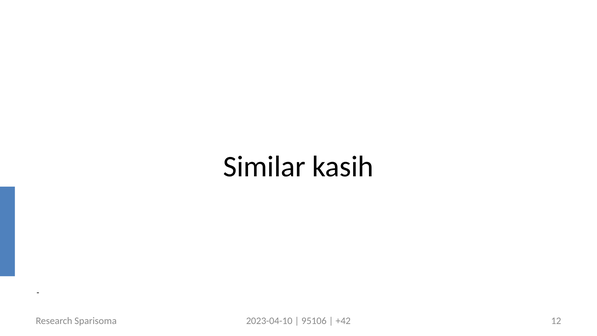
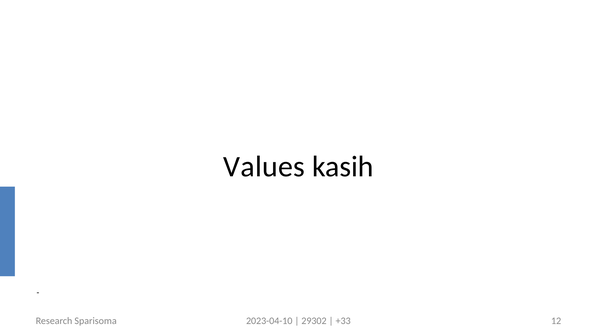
Similar: Similar -> Values
95106: 95106 -> 29302
+42: +42 -> +33
